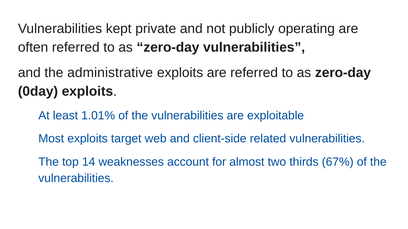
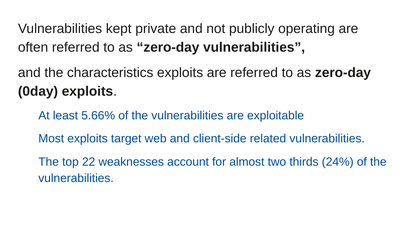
administrative: administrative -> characteristics
1.01%: 1.01% -> 5.66%
14: 14 -> 22
67%: 67% -> 24%
